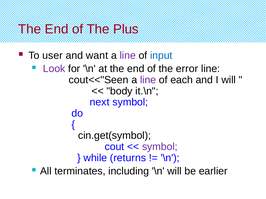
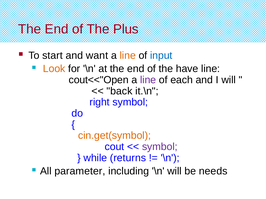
user: user -> start
line at (128, 56) colour: purple -> orange
Look colour: purple -> orange
error: error -> have
cout<<"Seen: cout<<"Seen -> cout<<"Open
body: body -> back
next: next -> right
cin.get(symbol colour: black -> orange
terminates: terminates -> parameter
earlier: earlier -> needs
